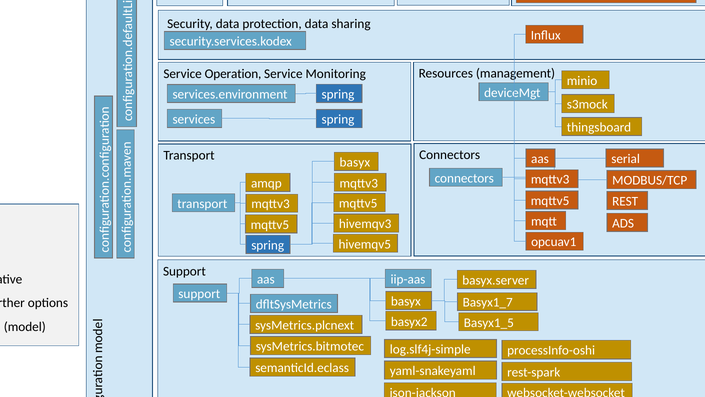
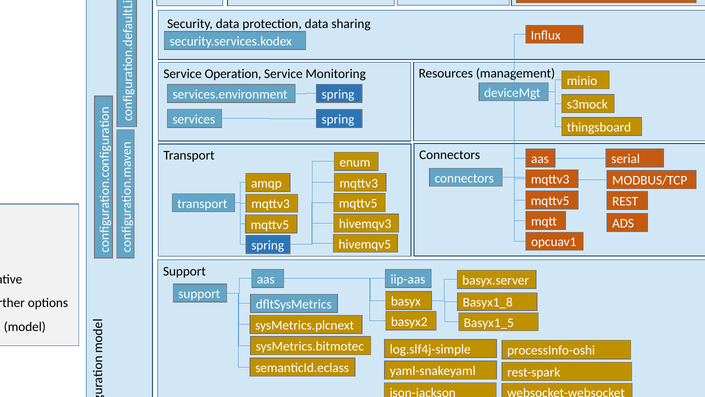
basyx at (355, 162): basyx -> enum
Basyx1_7: Basyx1_7 -> Basyx1_8
